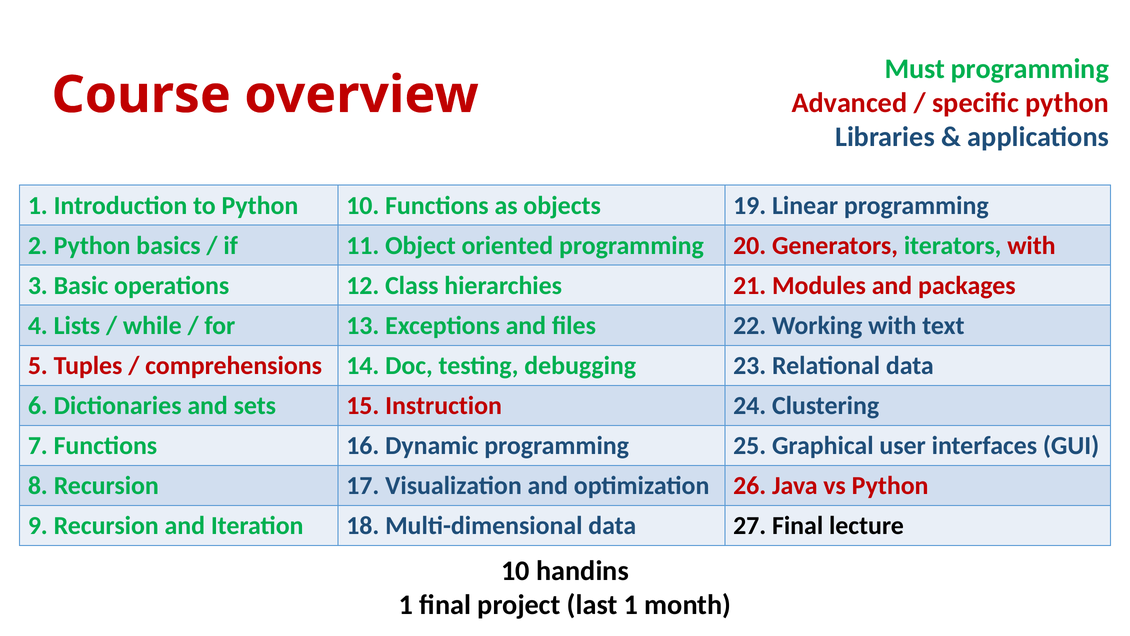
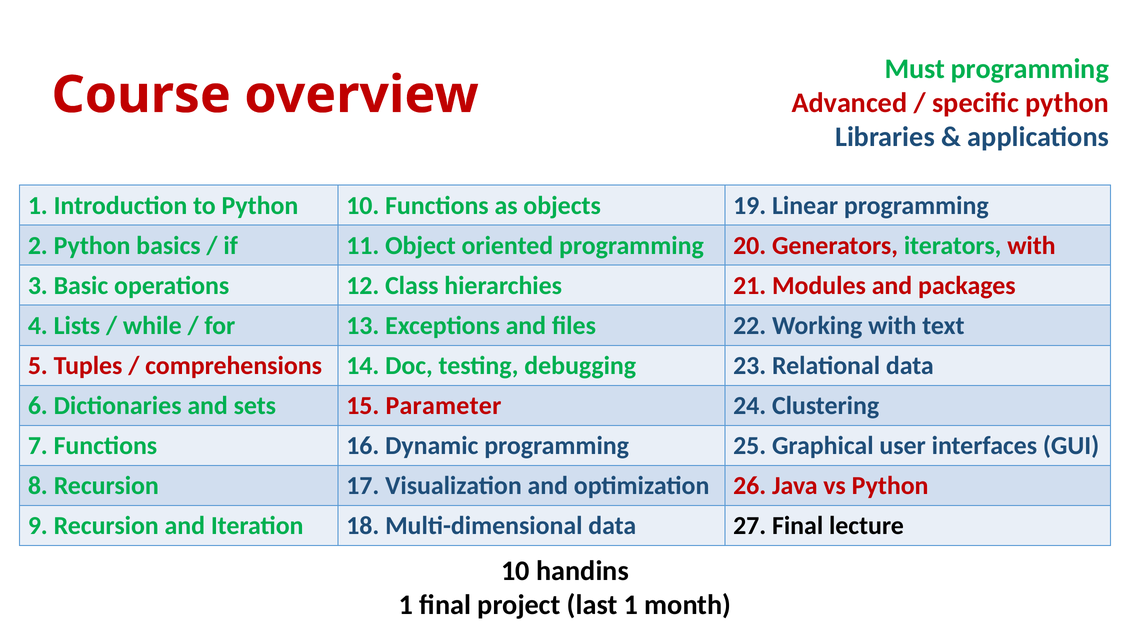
Instruction: Instruction -> Parameter
